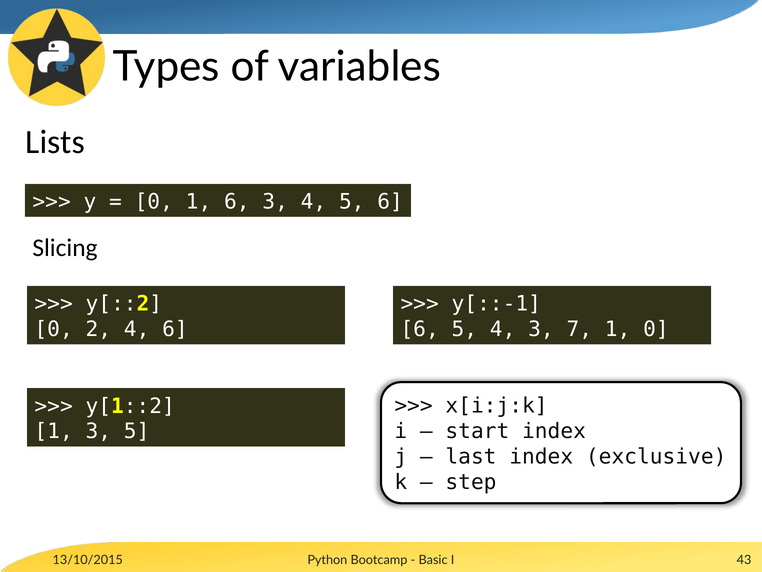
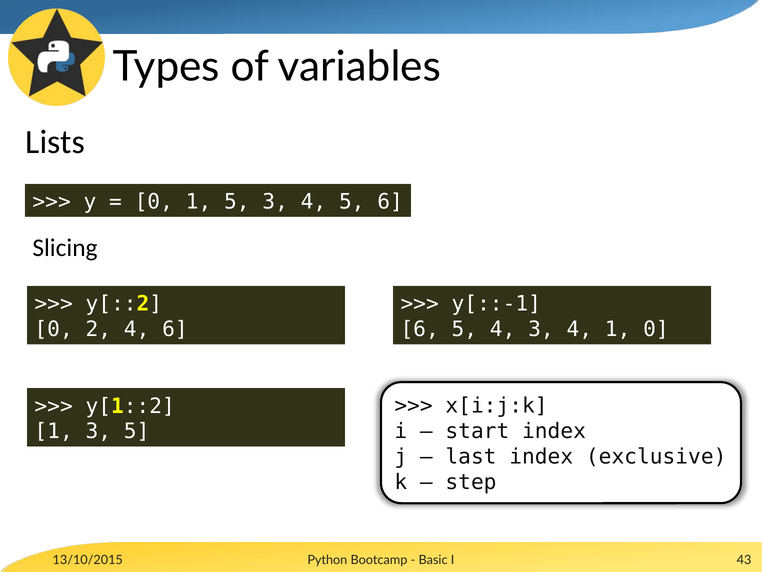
1 6: 6 -> 5
4 3 7: 7 -> 4
